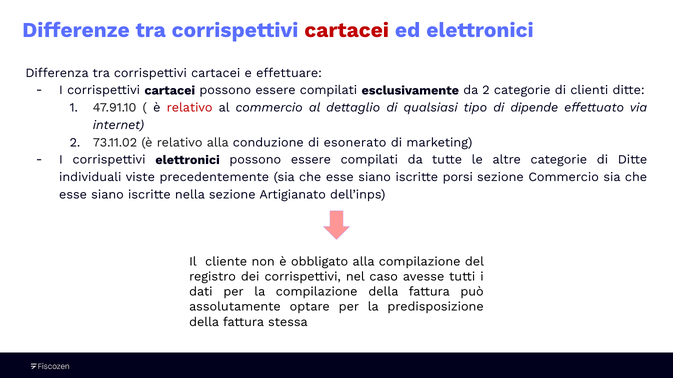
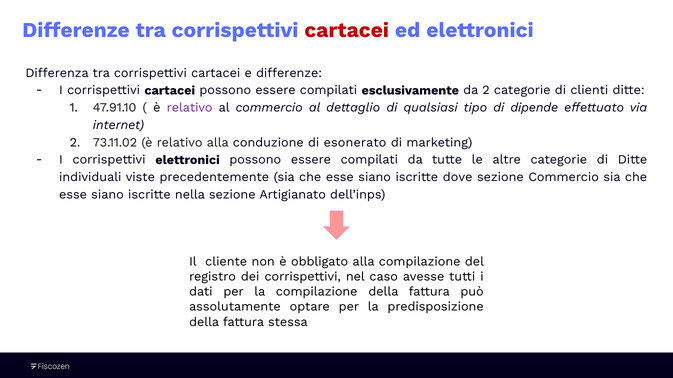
e effettuare: effettuare -> differenze
relativo at (190, 108) colour: red -> purple
porsi: porsi -> dove
